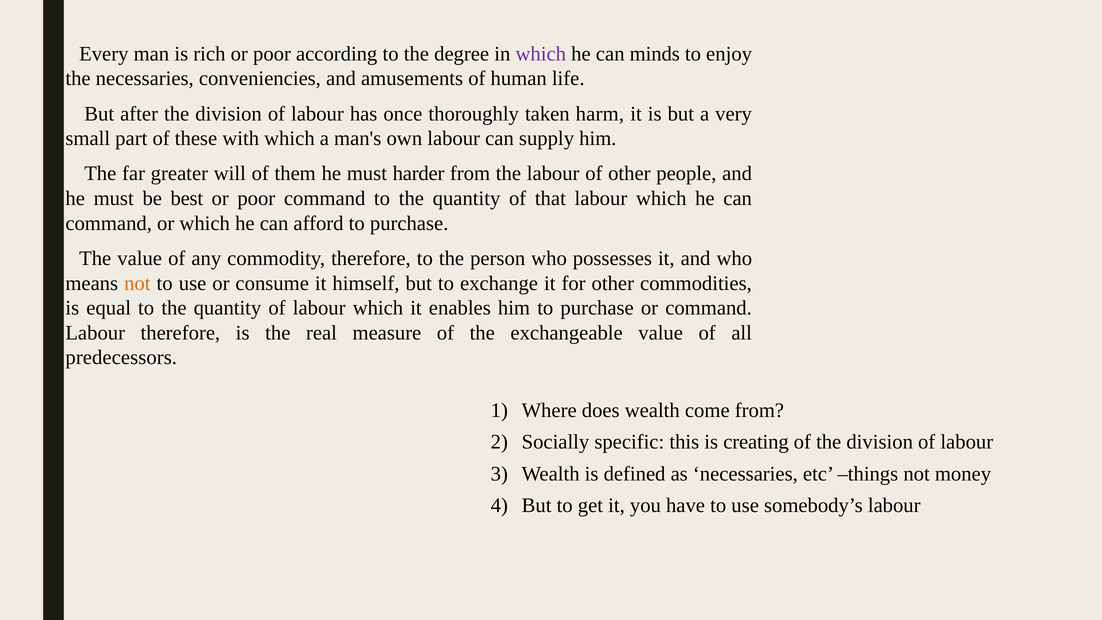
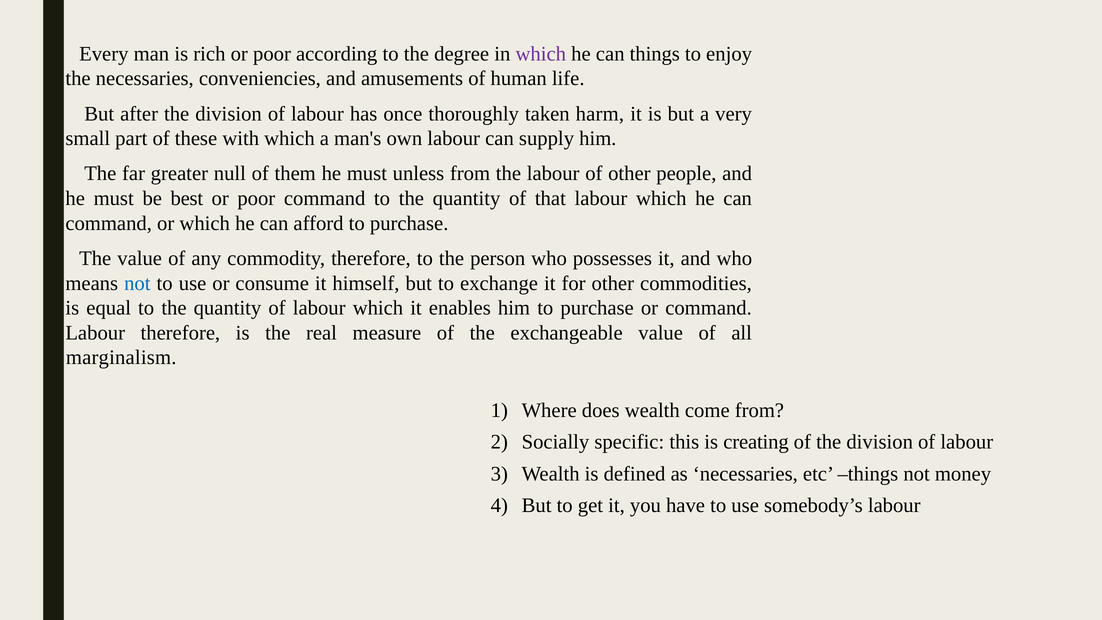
can minds: minds -> things
will: will -> null
harder: harder -> unless
not at (137, 283) colour: orange -> blue
predecessors: predecessors -> marginalism
